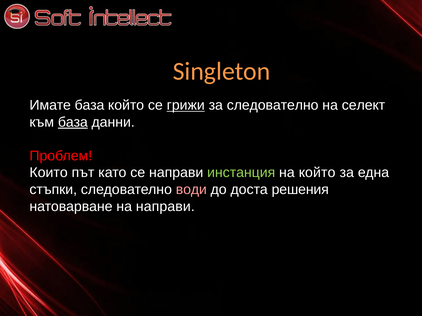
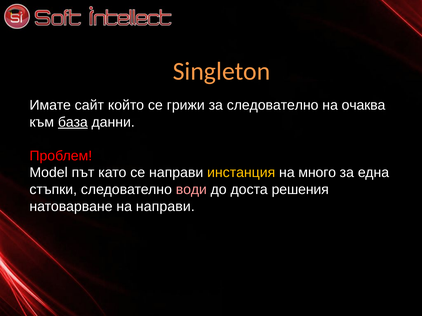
Имате база: база -> сайт
грижи underline: present -> none
селект: селект -> очаква
Които: Които -> Model
инстанция colour: light green -> yellow
на който: който -> много
